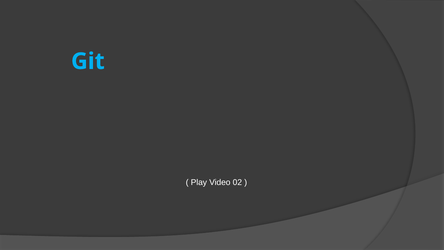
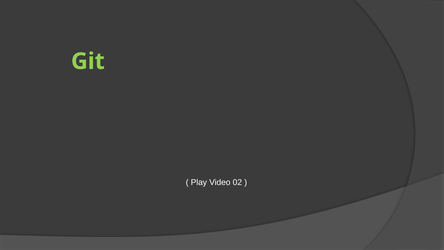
Git colour: light blue -> light green
